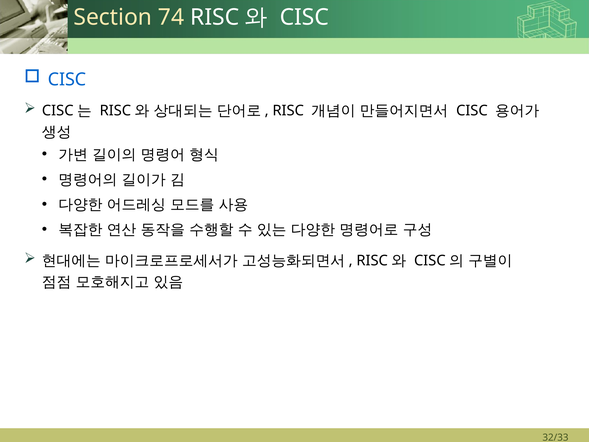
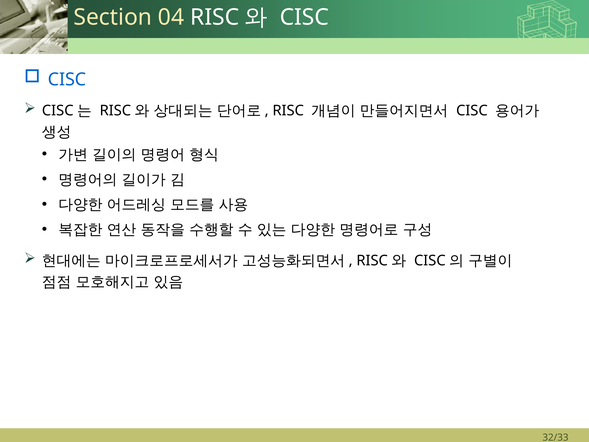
74: 74 -> 04
